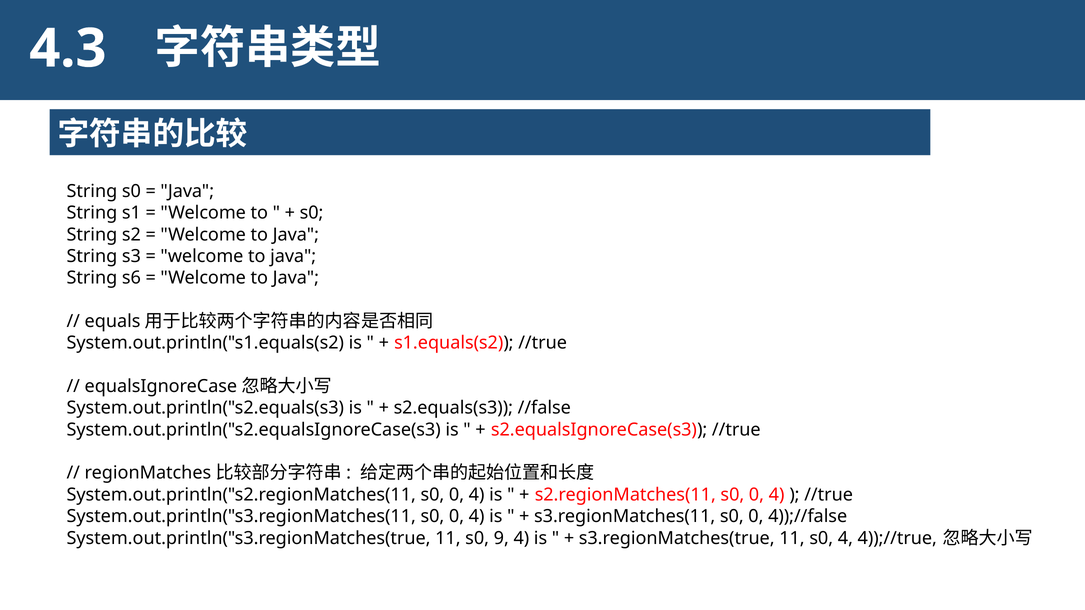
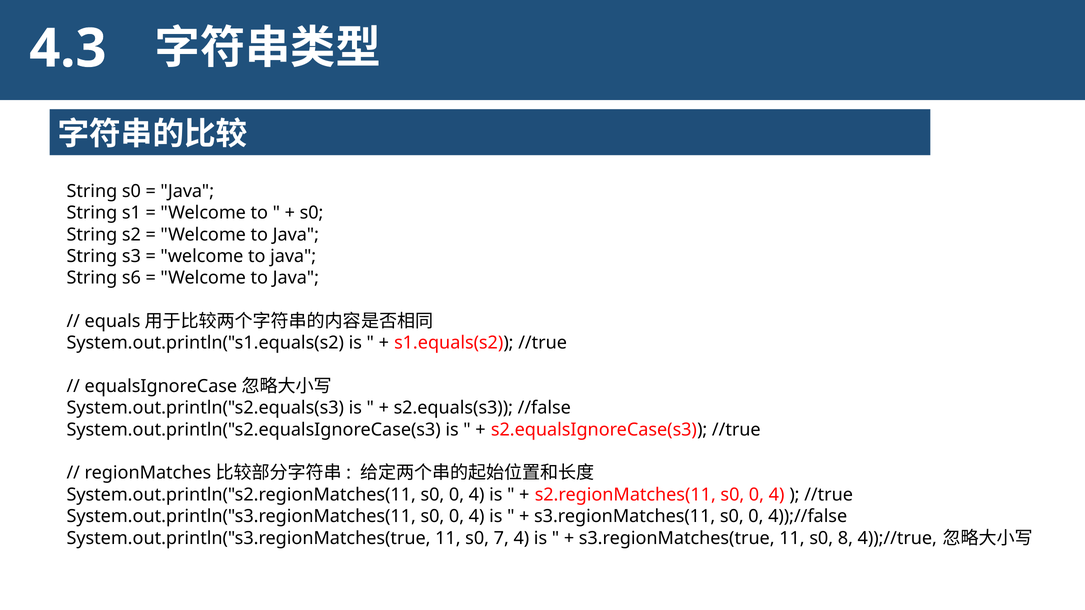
9: 9 -> 7
s0 4: 4 -> 8
